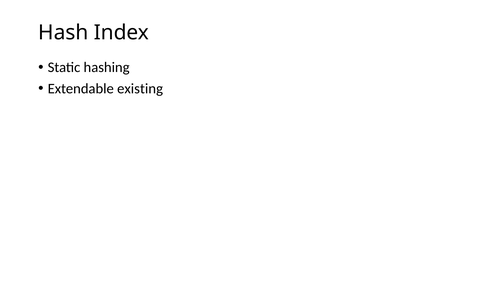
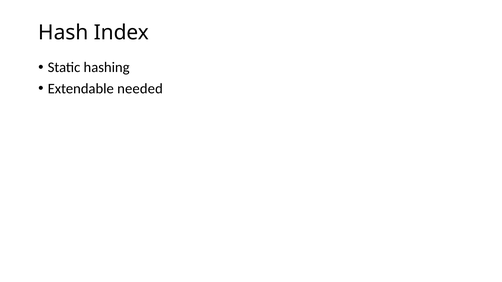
existing: existing -> needed
